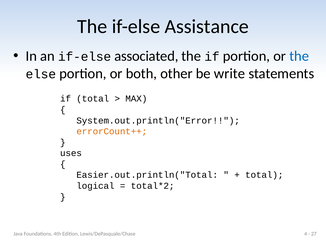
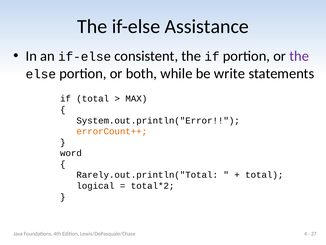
associated: associated -> consistent
the at (299, 56) colour: blue -> purple
other: other -> while
uses: uses -> word
Easier.out.println("Total: Easier.out.println("Total -> Rarely.out.println("Total
